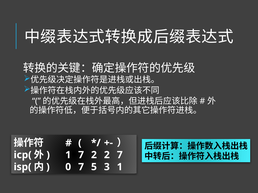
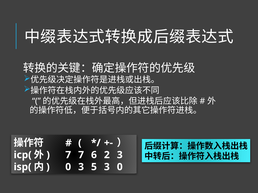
1 at (68, 155): 1 -> 7
7 2: 2 -> 6
2 7: 7 -> 3
0 7: 7 -> 3
3 1: 1 -> 0
